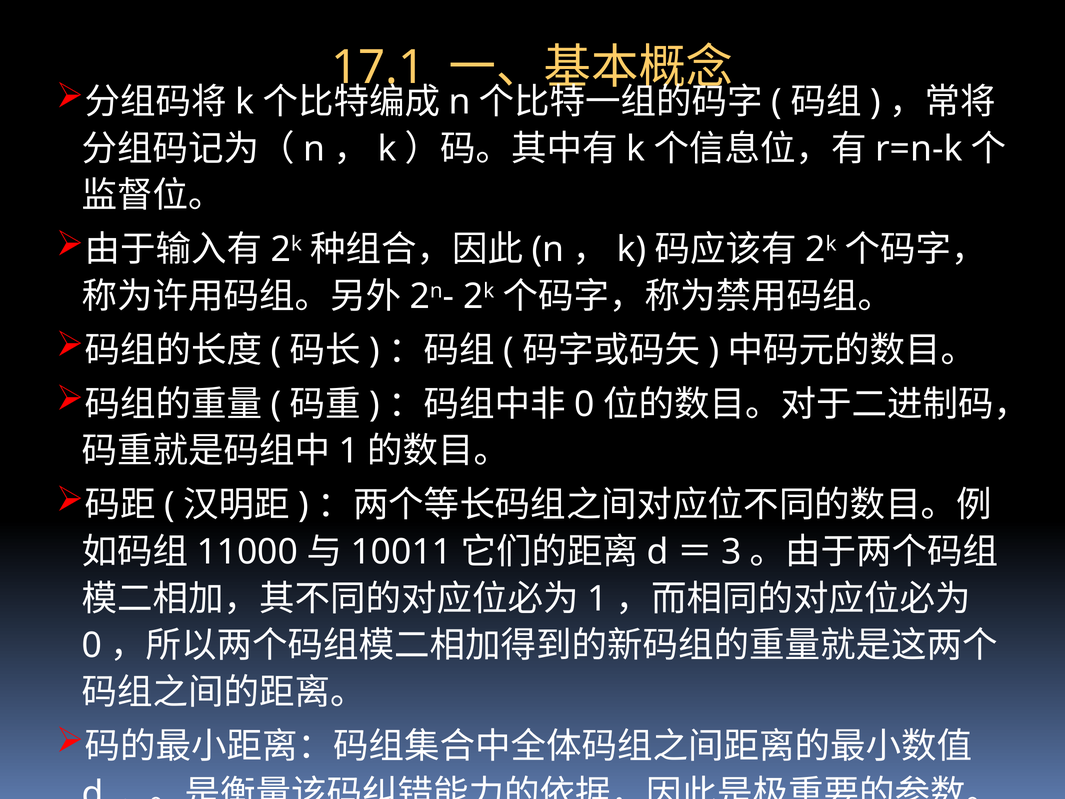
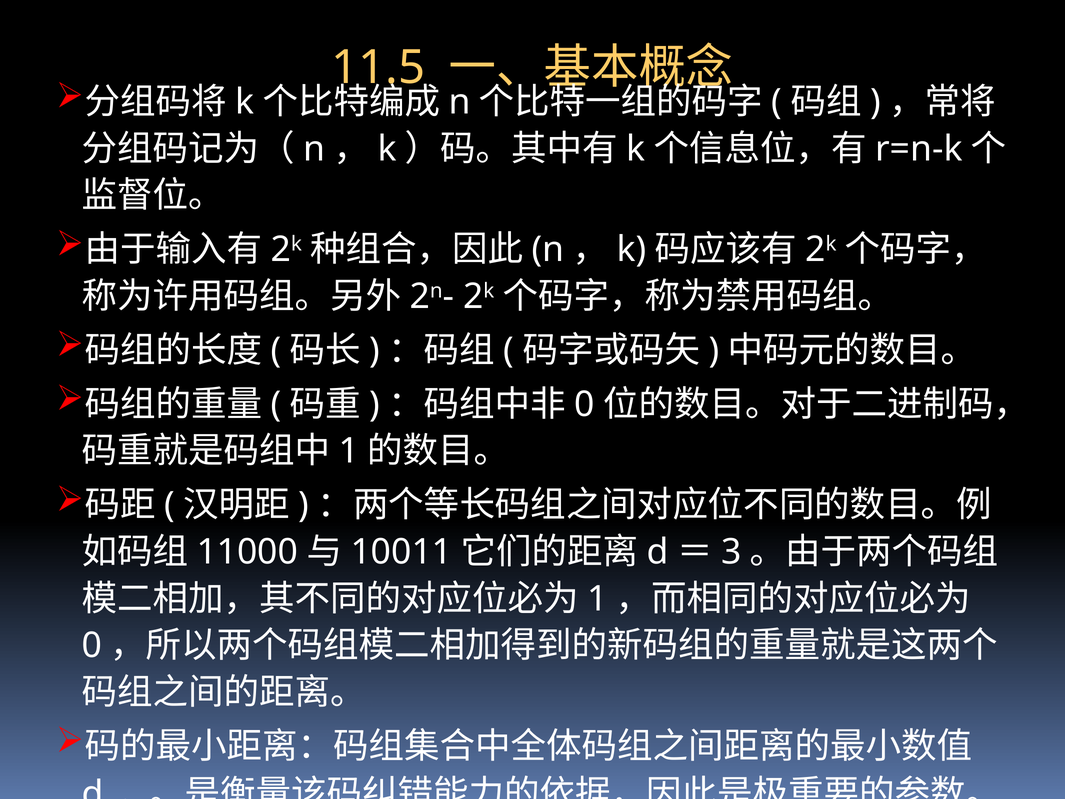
17.1: 17.1 -> 11.5
